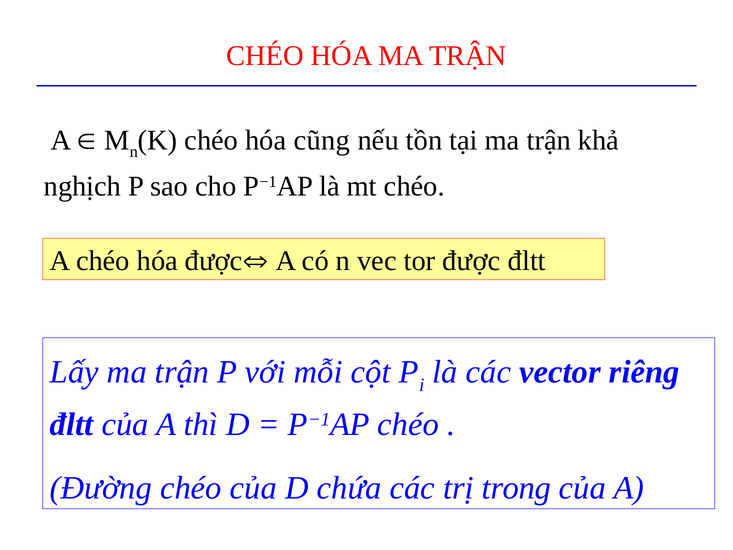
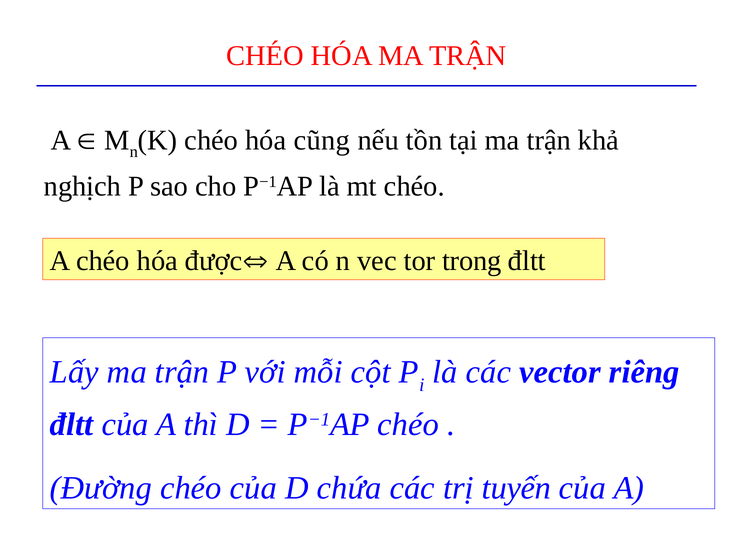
tor được: được -> trong
trong: trong -> tuyến
